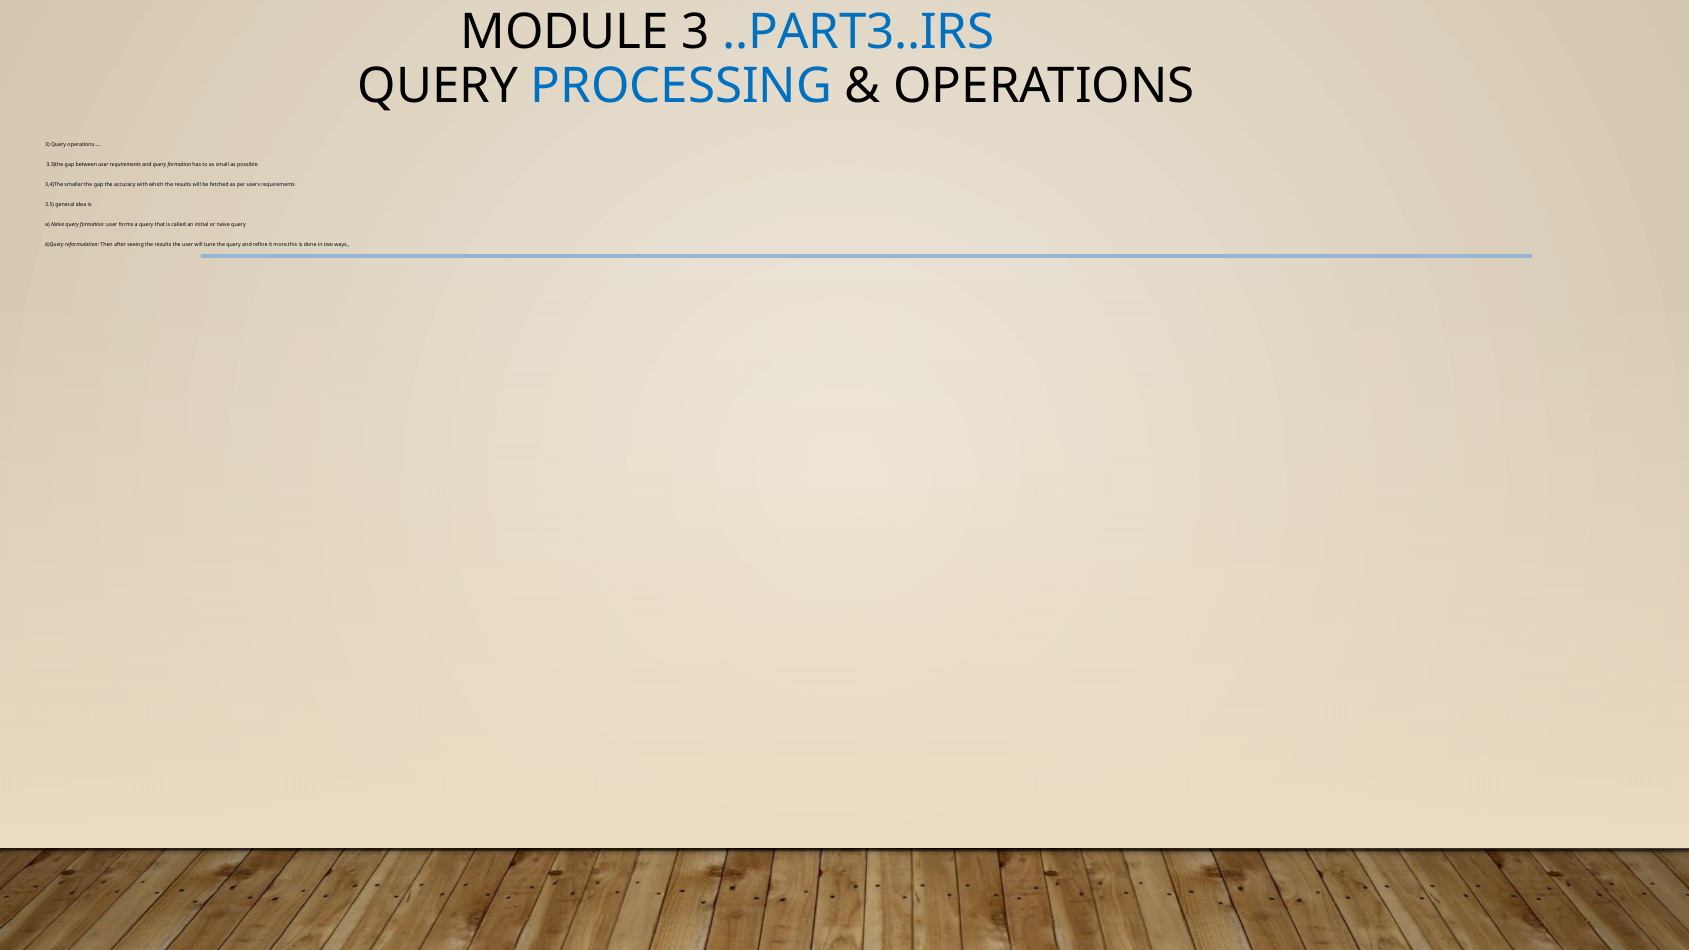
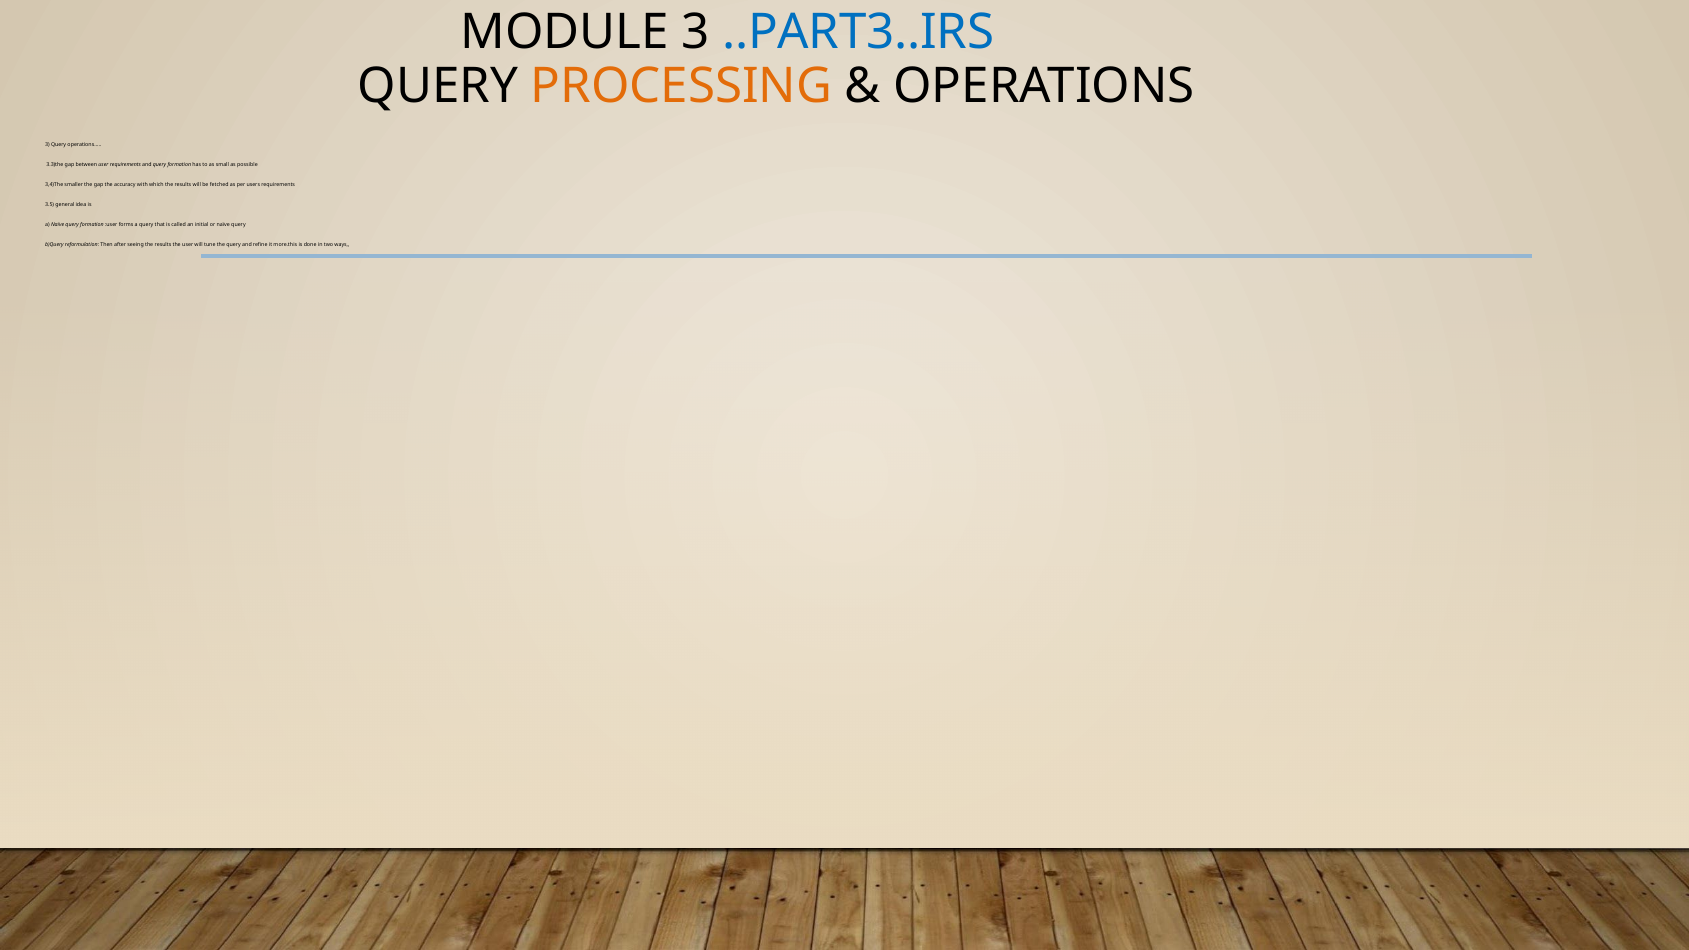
PROCESSING colour: blue -> orange
